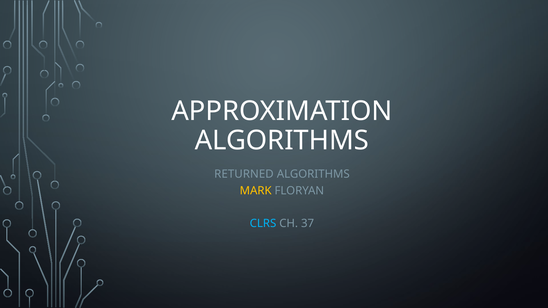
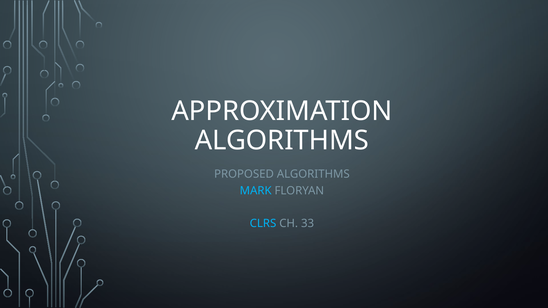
RETURNED: RETURNED -> PROPOSED
MARK colour: yellow -> light blue
37: 37 -> 33
